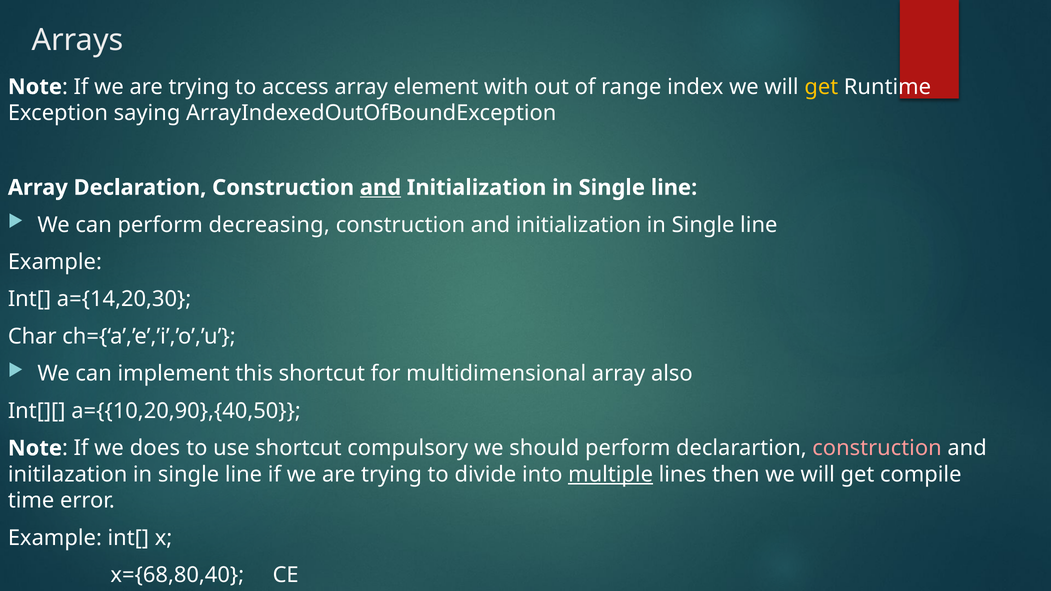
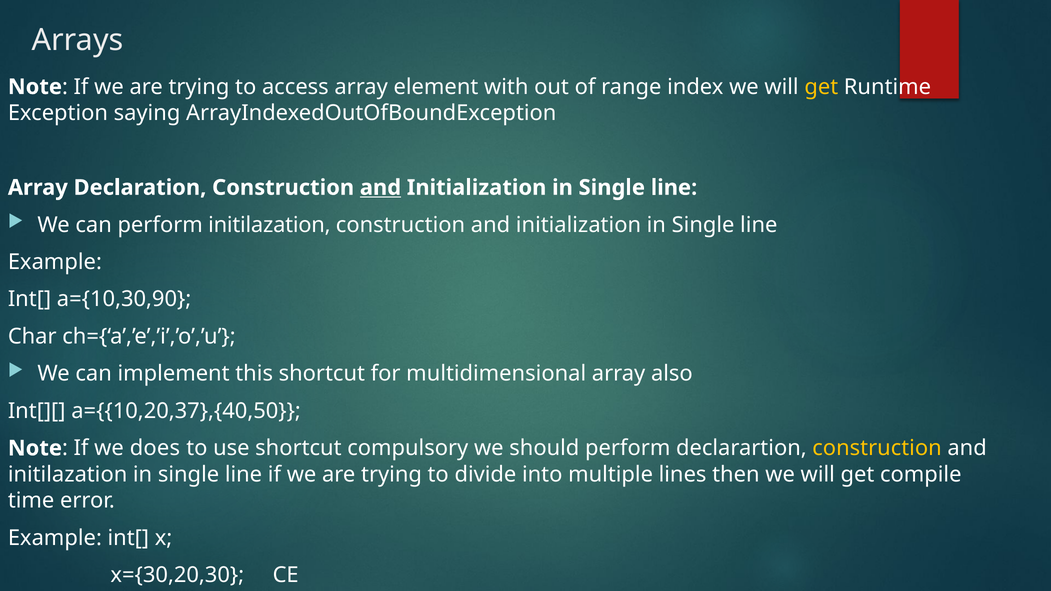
perform decreasing: decreasing -> initilazation
a={14,20,30: a={14,20,30 -> a={10,30,90
a={{10,20,90},{40,50: a={{10,20,90},{40,50 -> a={{10,20,37},{40,50
construction at (877, 448) colour: pink -> yellow
multiple underline: present -> none
x={68,80,40: x={68,80,40 -> x={30,20,30
